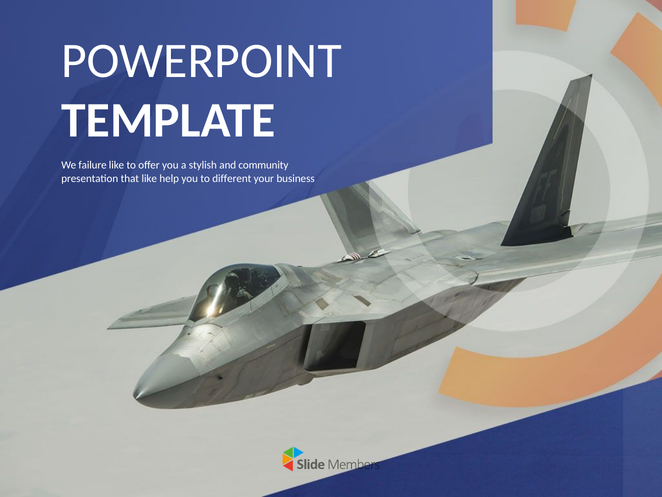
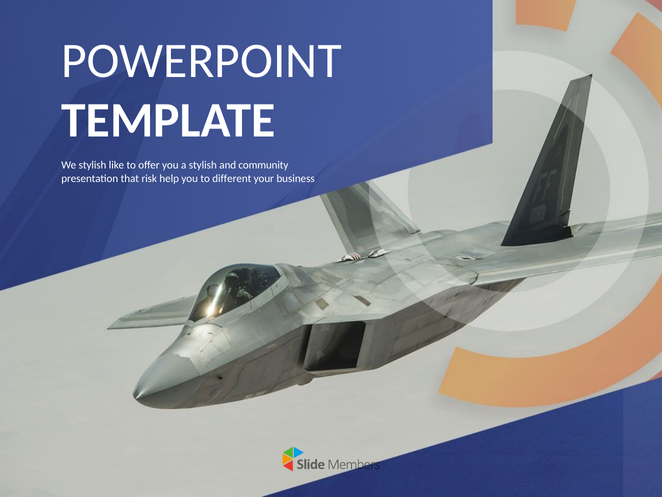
We failure: failure -> stylish
that like: like -> risk
